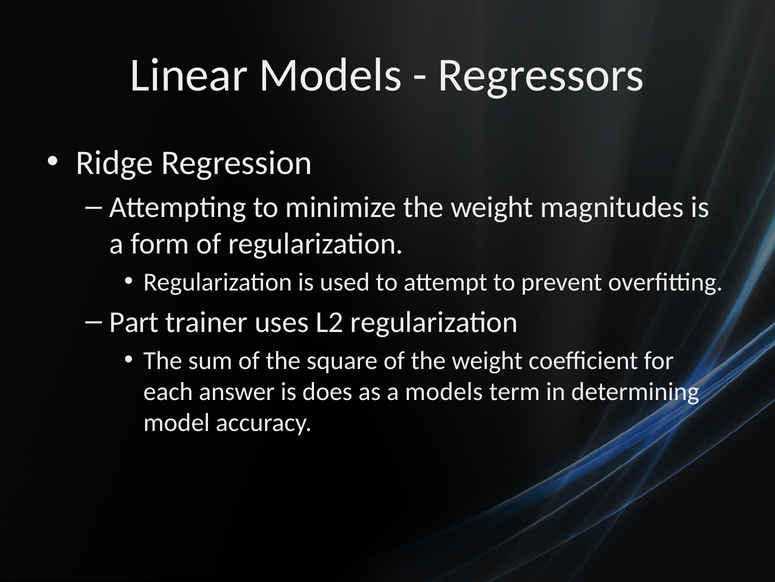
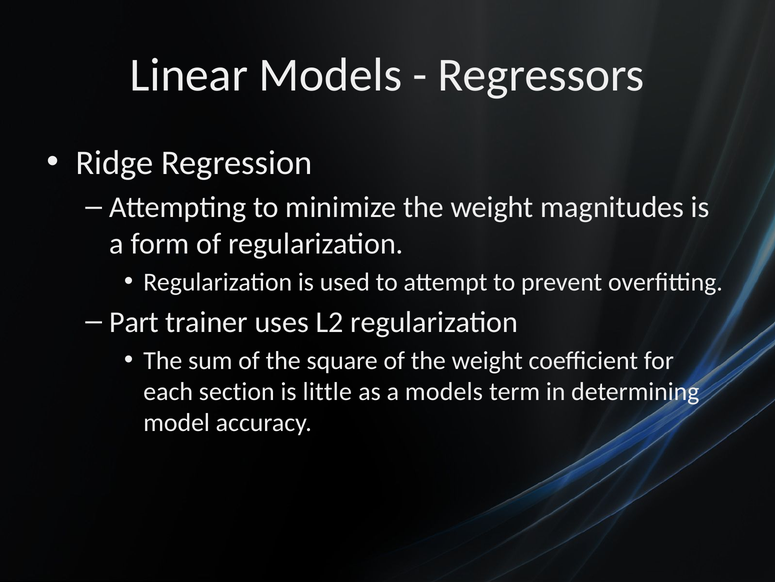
answer: answer -> section
does: does -> little
